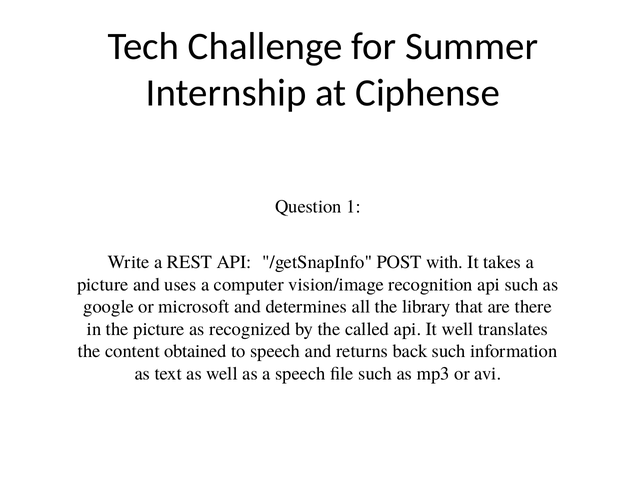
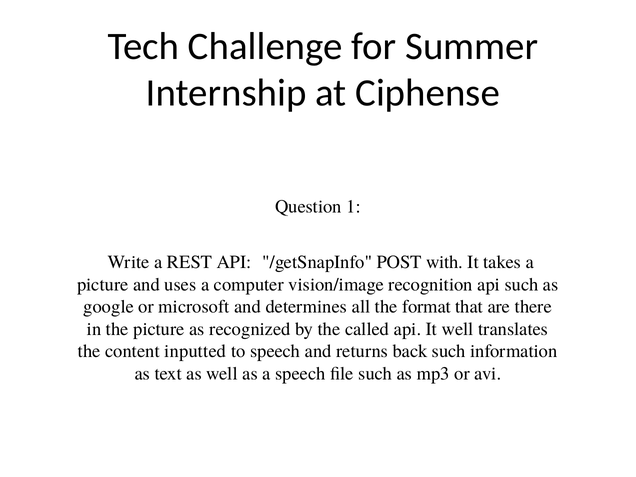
library: library -> format
obtained: obtained -> inputted
